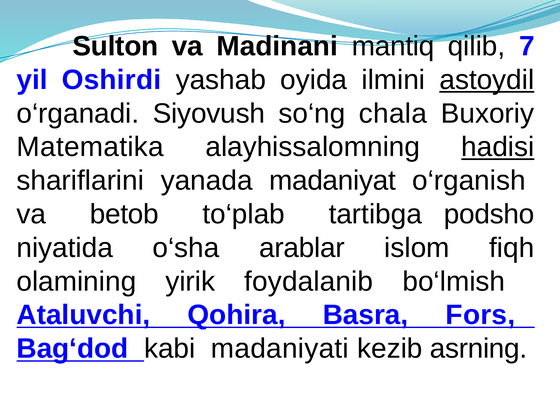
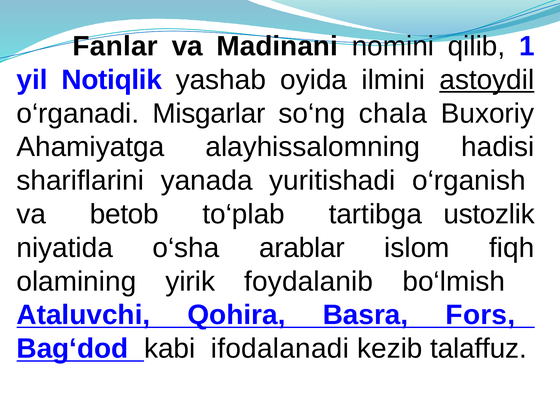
Sulton: Sulton -> Fanlar
mantiq: mantiq -> nomini
7: 7 -> 1
Oshirdi: Oshirdi -> Notiqlik
Siyovush: Siyovush -> Misgarlar
Matеmatika: Matеmatika -> Ahamiyatga
hadisi underline: present -> none
madaniyat: madaniyat -> yuritishadi
podsho: podsho -> ustozlik
madaniyati: madaniyati -> ifodalanadi
asrning: asrning -> talaffuz
